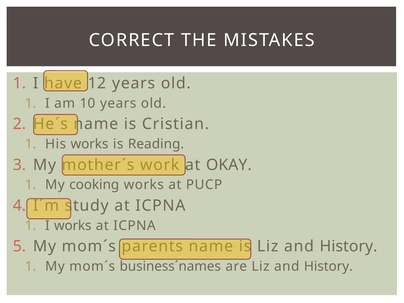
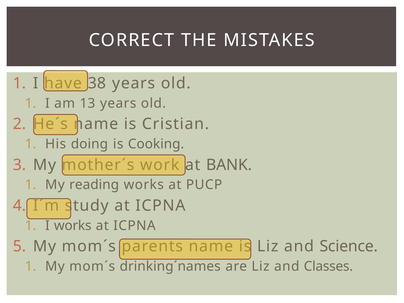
12: 12 -> 38
10: 10 -> 13
His works: works -> doing
Reading: Reading -> Cooking
OKAY: OKAY -> BANK
cooking: cooking -> reading
History at (349, 246): History -> Science
business´names: business´names -> drinking´names
are Liz and History: History -> Classes
